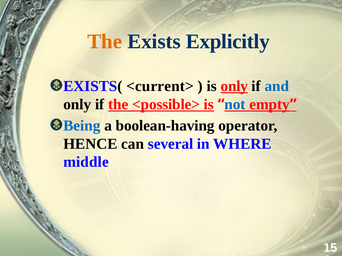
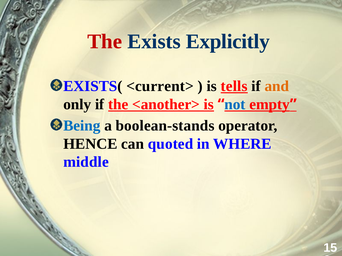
The at (105, 41) colour: orange -> red
is only: only -> tells
and colour: blue -> orange
<possible>: <possible> -> <another>
boolean-having: boolean-having -> boolean-stands
several: several -> quoted
